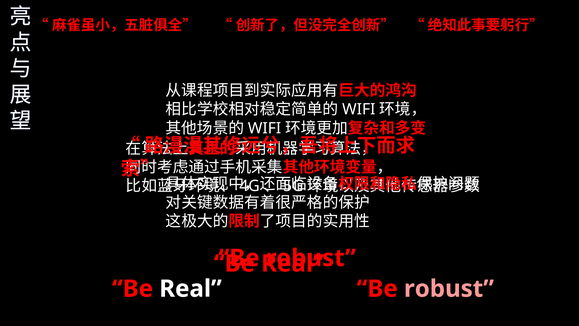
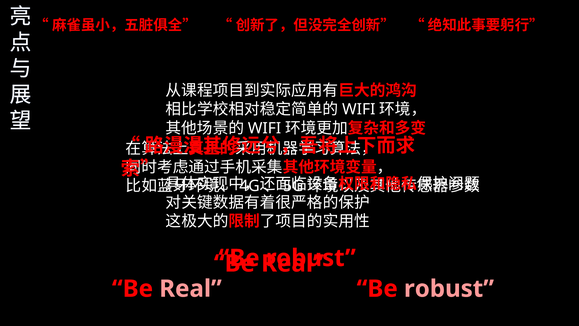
Real at (191, 289) colour: white -> pink
